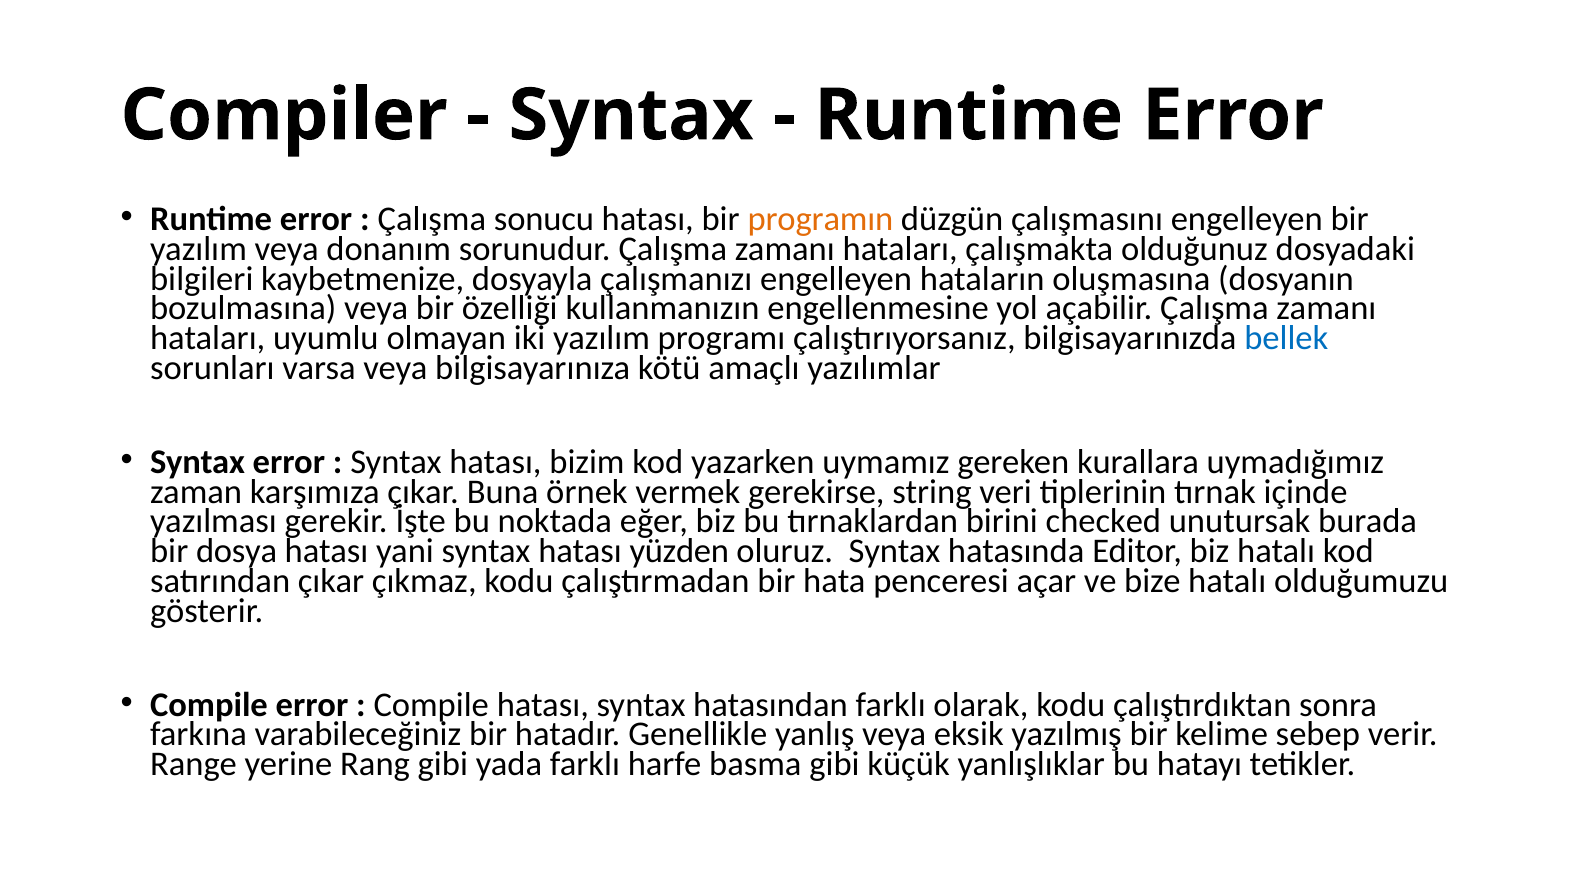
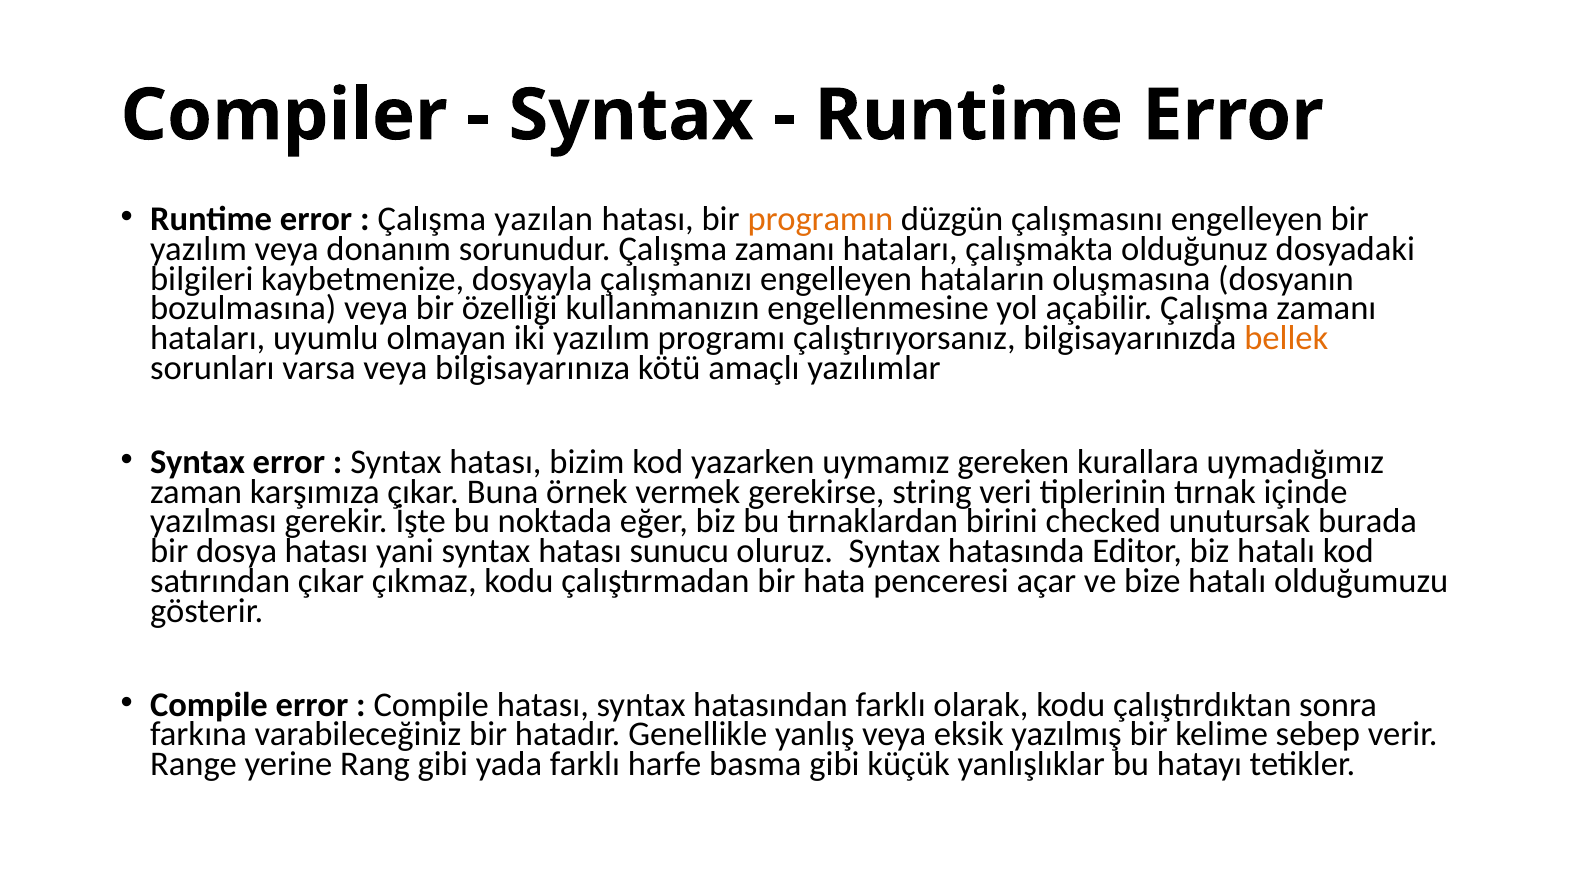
sonucu: sonucu -> yazılan
bellek colour: blue -> orange
yüzden: yüzden -> sunucu
